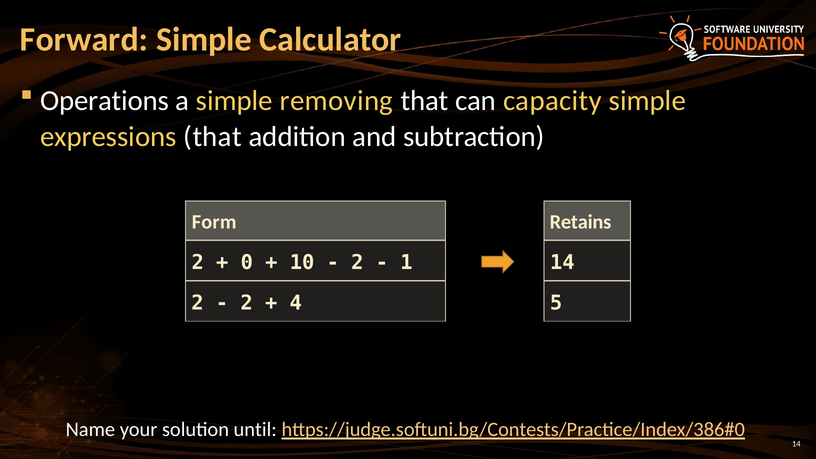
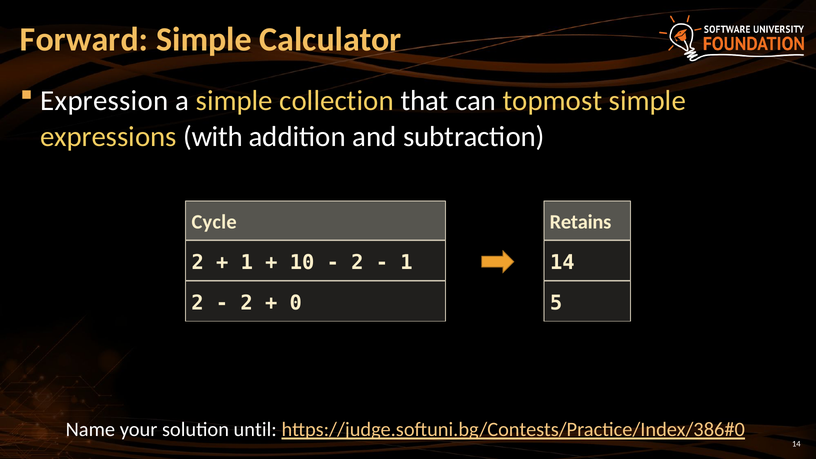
Operations: Operations -> Expression
removing: removing -> collection
capacity: capacity -> topmost
expressions that: that -> with
Form: Form -> Cycle
0 at (247, 263): 0 -> 1
4: 4 -> 0
